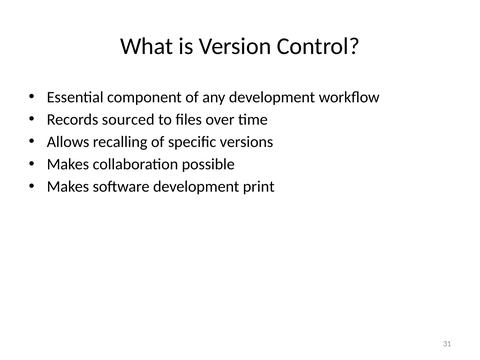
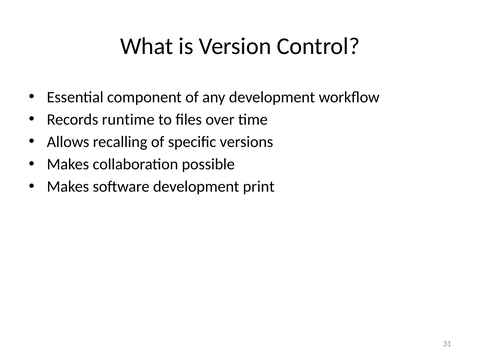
sourced: sourced -> runtime
